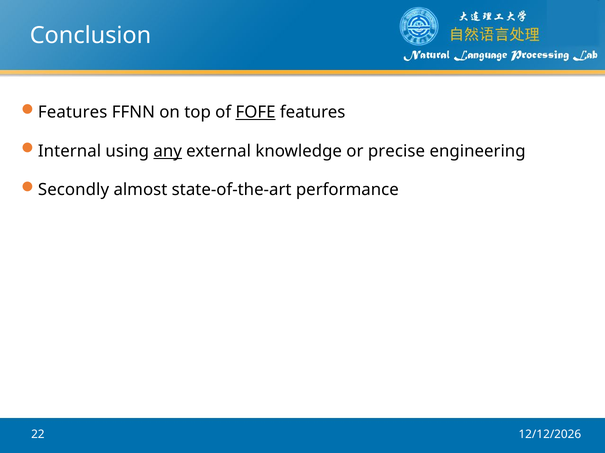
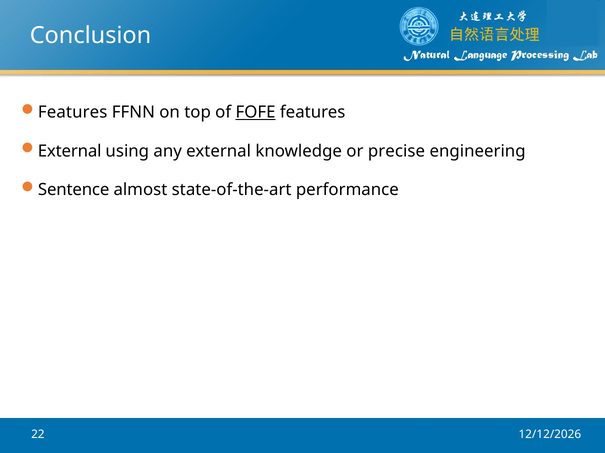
Internal at (70, 151): Internal -> External
any underline: present -> none
Secondly: Secondly -> Sentence
